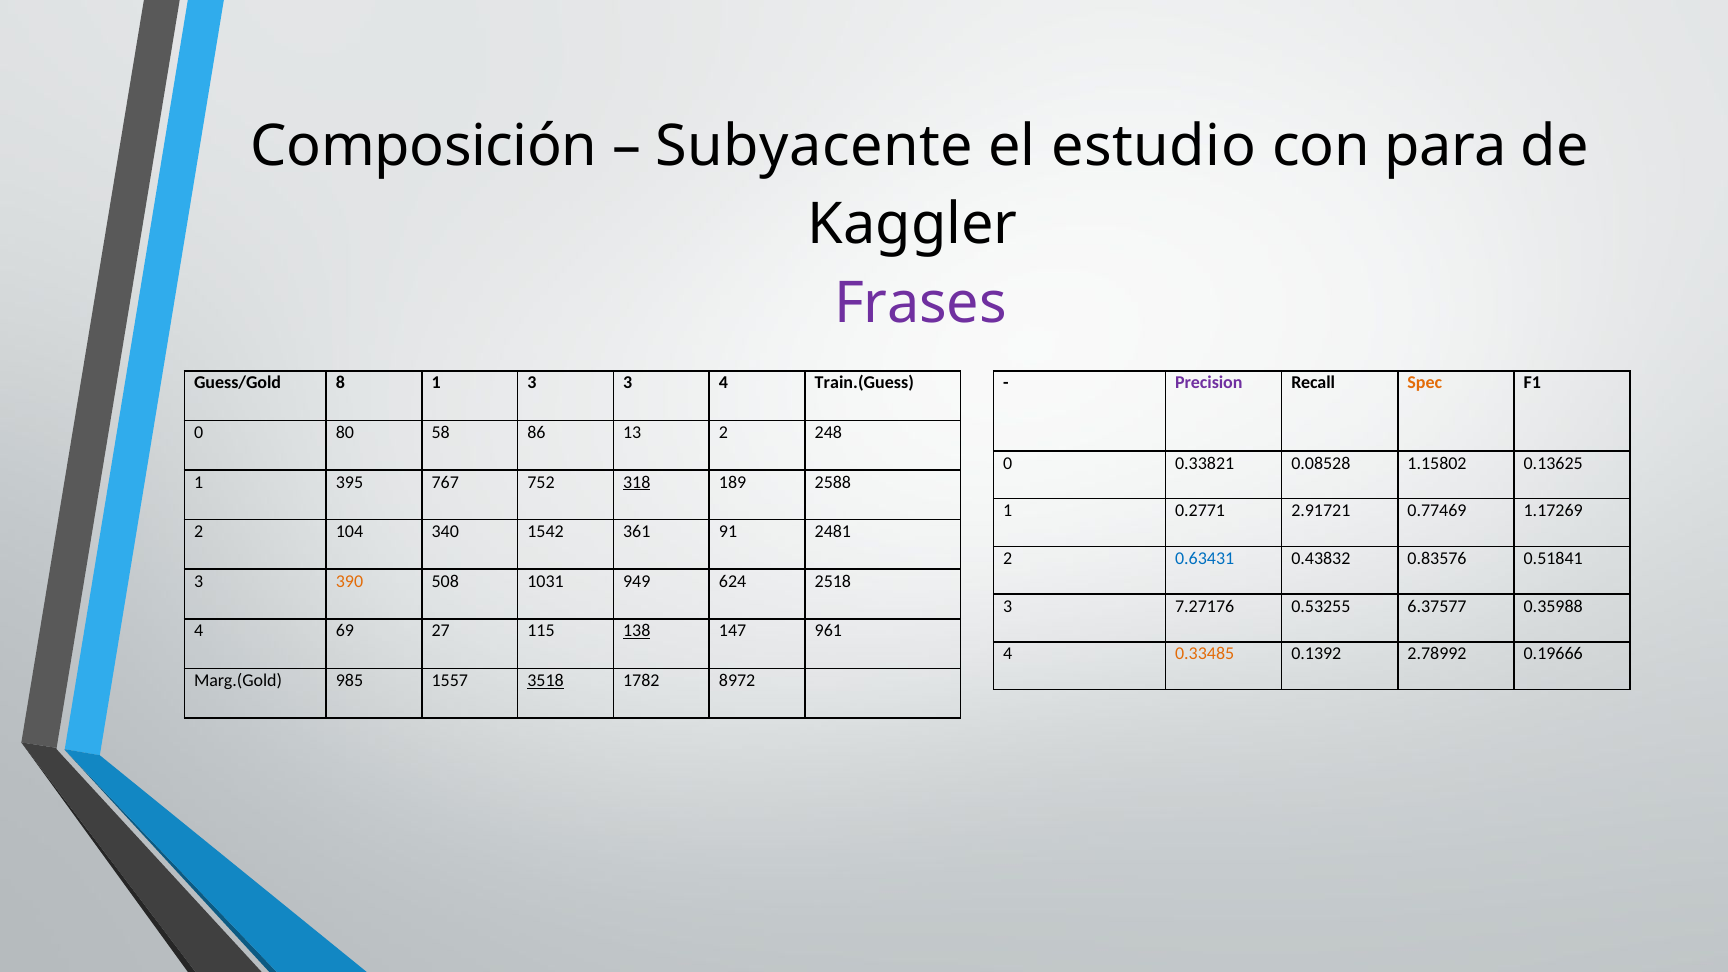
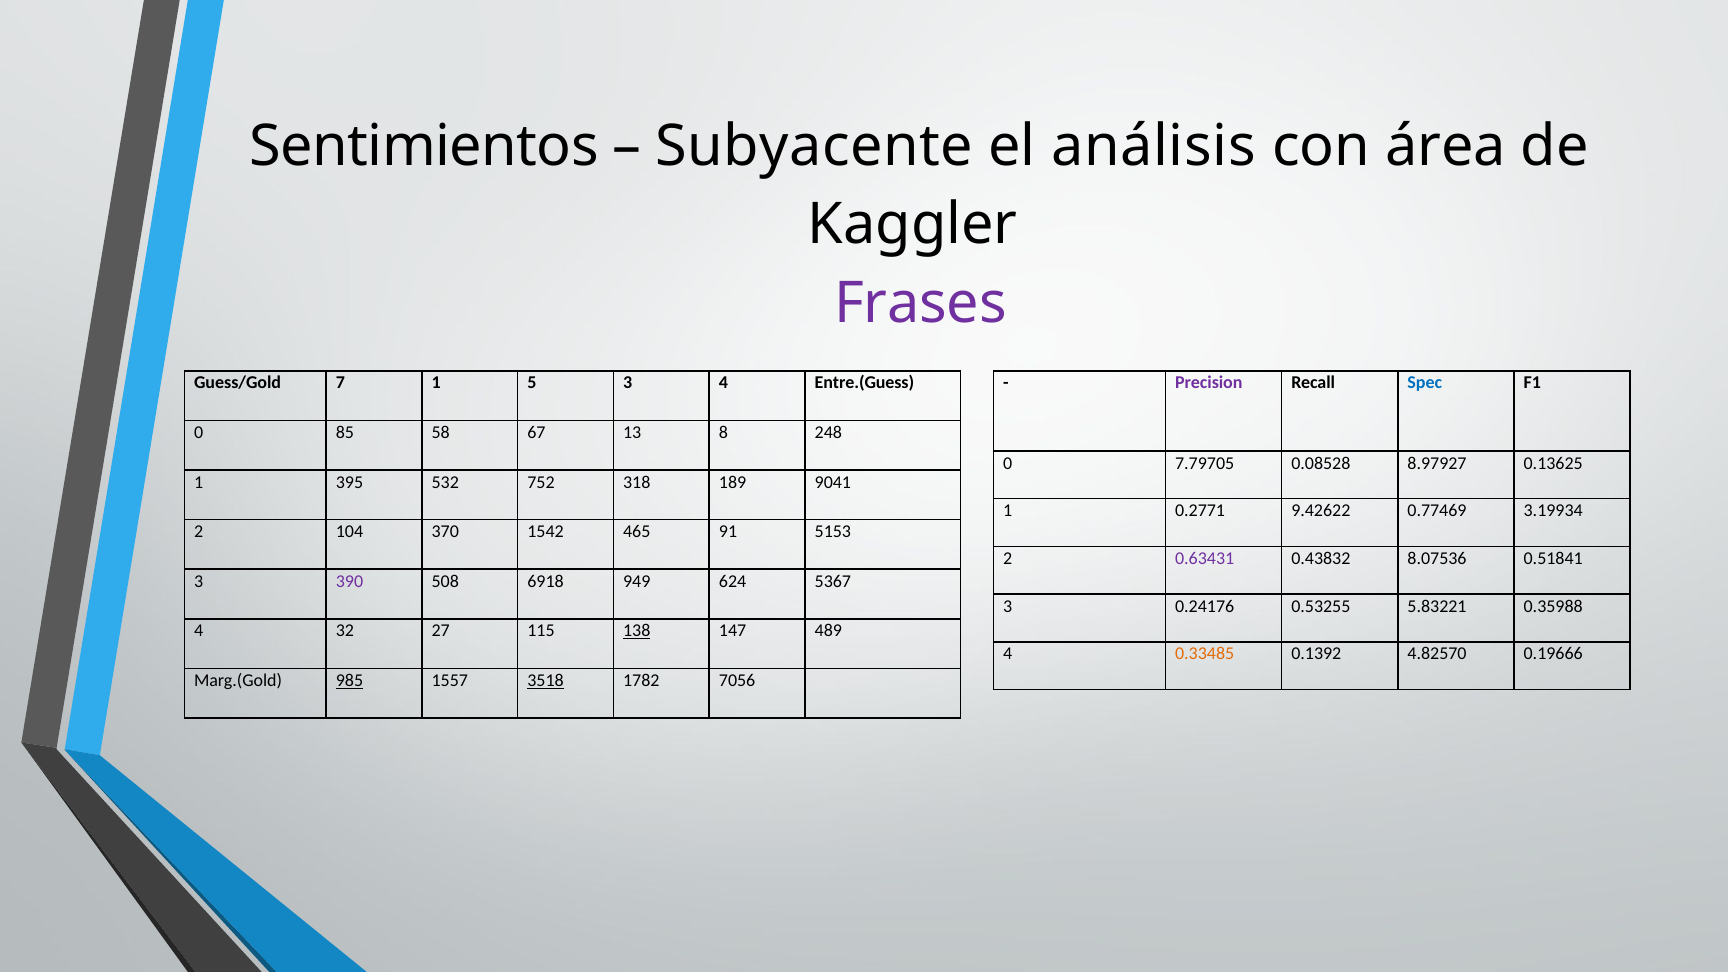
Composición: Composición -> Sentimientos
estudio: estudio -> análisis
para: para -> área
8: 8 -> 7
1 3: 3 -> 5
Train.(Guess: Train.(Guess -> Entre.(Guess
Spec colour: orange -> blue
80: 80 -> 85
86: 86 -> 67
13 2: 2 -> 8
0.33821: 0.33821 -> 7.79705
1.15802: 1.15802 -> 8.97927
767: 767 -> 532
318 underline: present -> none
2588: 2588 -> 9041
2.91721: 2.91721 -> 9.42622
1.17269: 1.17269 -> 3.19934
340: 340 -> 370
361: 361 -> 465
2481: 2481 -> 5153
0.63431 colour: blue -> purple
0.83576: 0.83576 -> 8.07536
390 colour: orange -> purple
1031: 1031 -> 6918
2518: 2518 -> 5367
7.27176: 7.27176 -> 0.24176
6.37577: 6.37577 -> 5.83221
69: 69 -> 32
961: 961 -> 489
2.78992: 2.78992 -> 4.82570
985 underline: none -> present
8972: 8972 -> 7056
